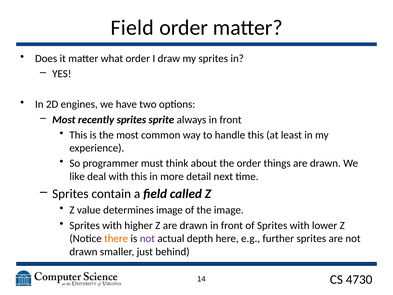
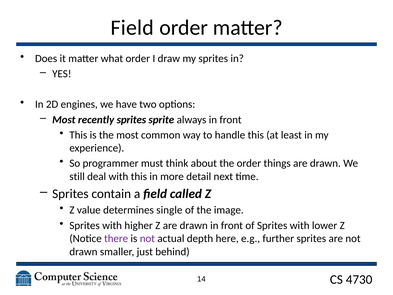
like: like -> still
determines image: image -> single
there colour: orange -> purple
